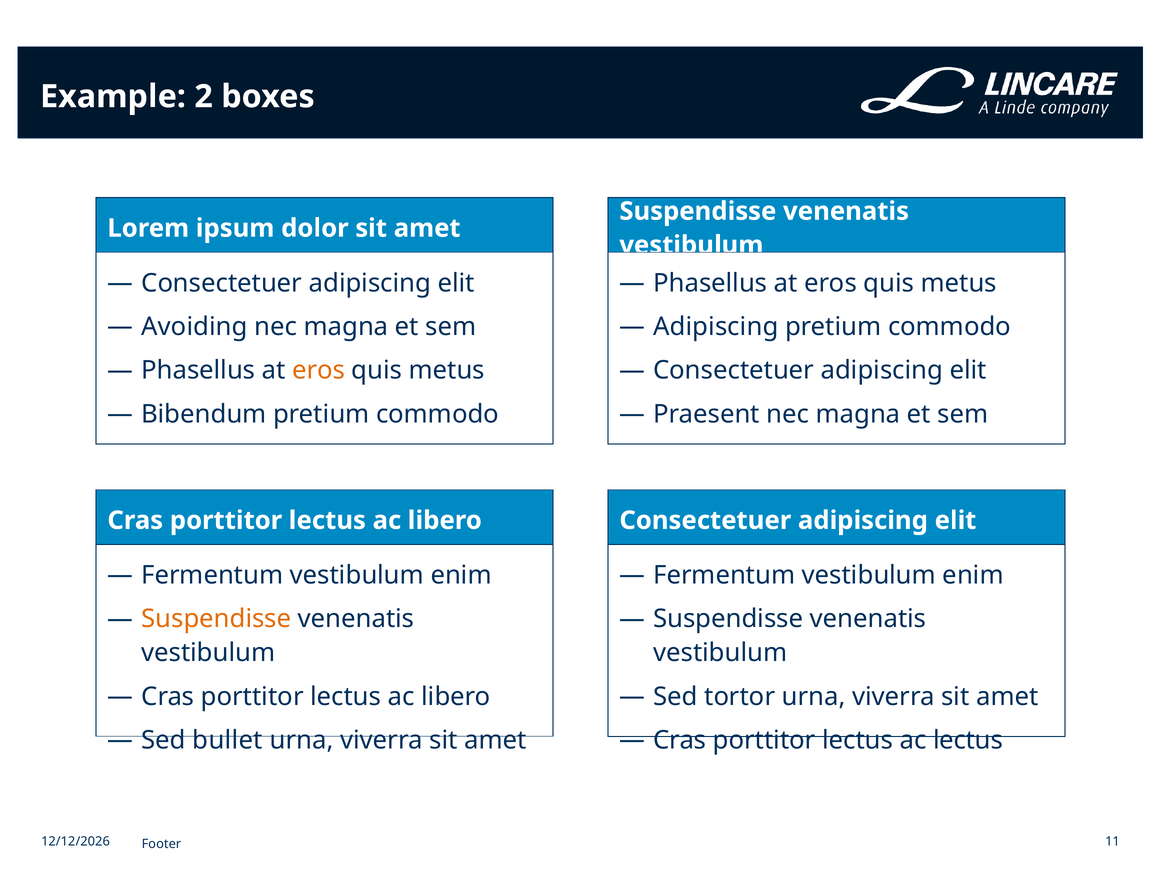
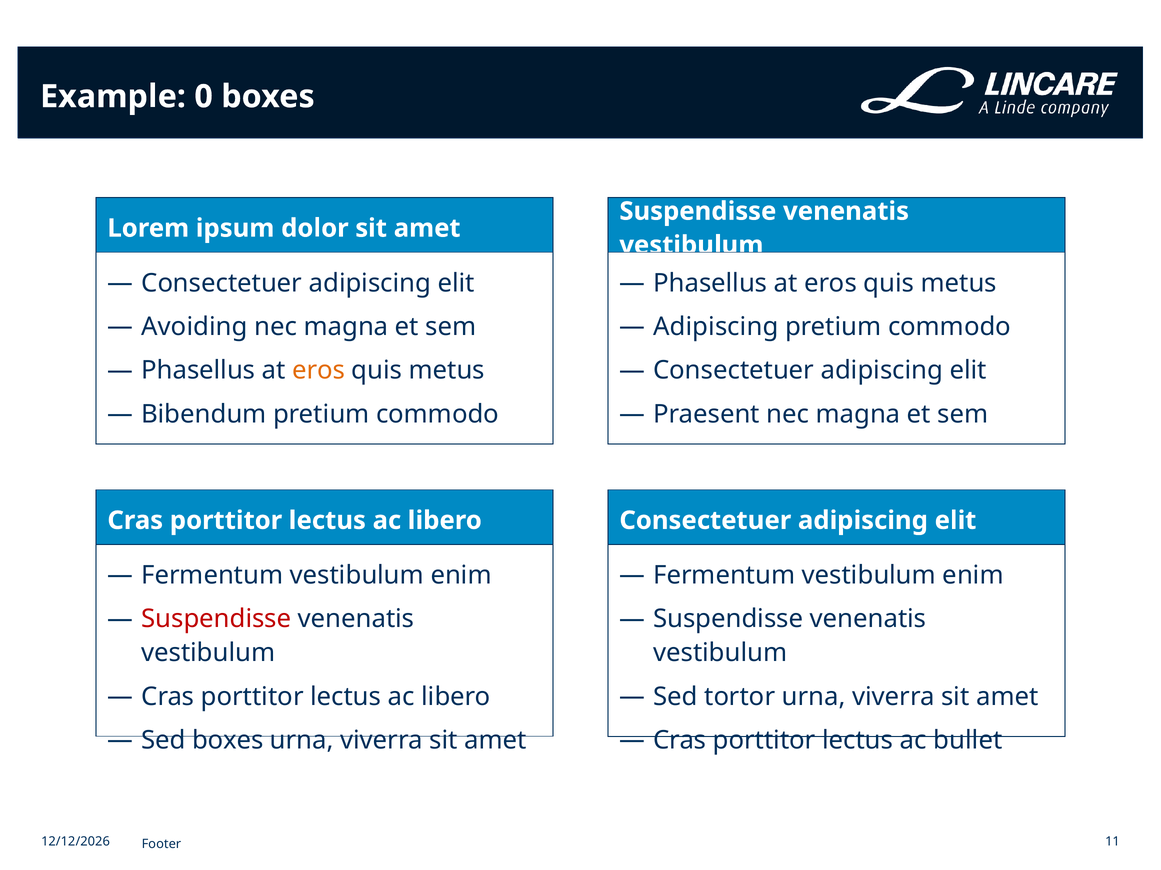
2: 2 -> 0
Suspendisse at (216, 620) colour: orange -> red
Sed bullet: bullet -> boxes
ac lectus: lectus -> bullet
